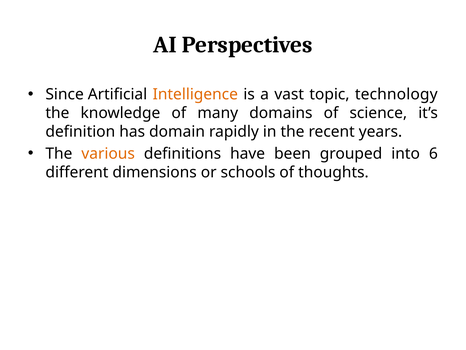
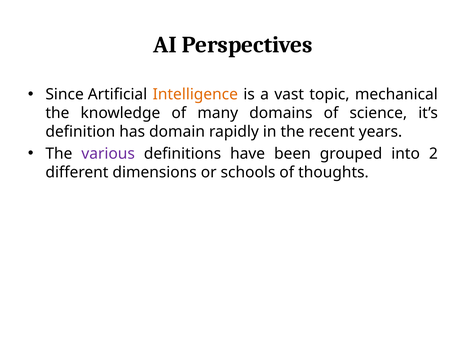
technology: technology -> mechanical
various colour: orange -> purple
6: 6 -> 2
